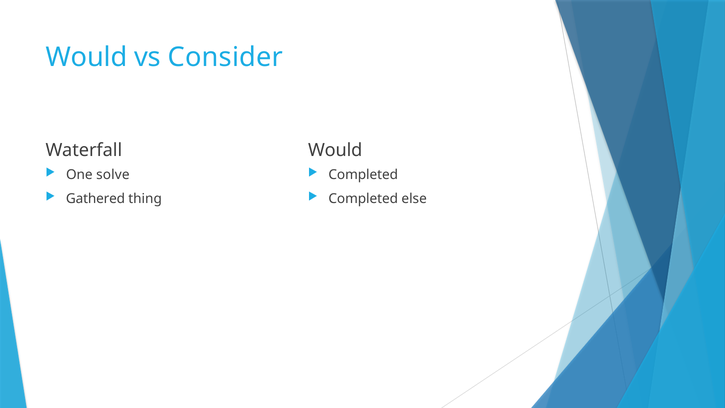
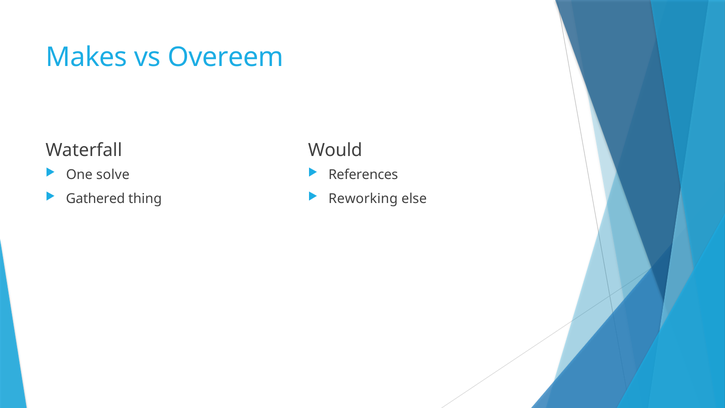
Would at (86, 57): Would -> Makes
Consider: Consider -> Overeem
Completed at (363, 175): Completed -> References
Completed at (363, 198): Completed -> Reworking
